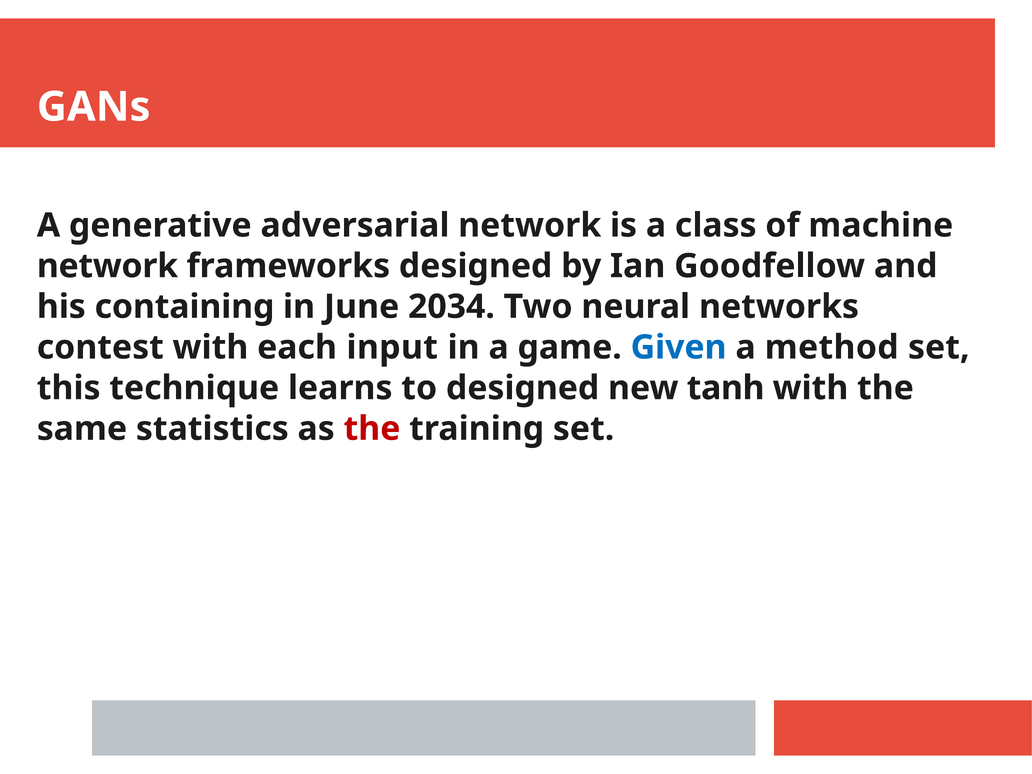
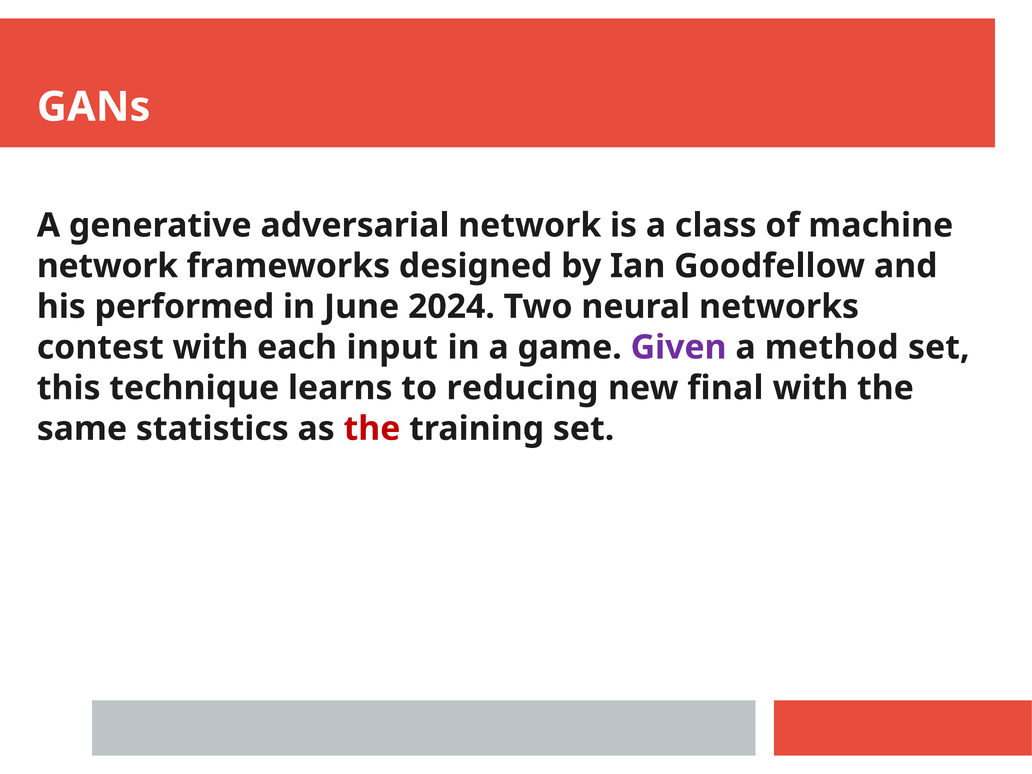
containing: containing -> performed
2034: 2034 -> 2024
Given colour: blue -> purple
to designed: designed -> reducing
tanh: tanh -> final
